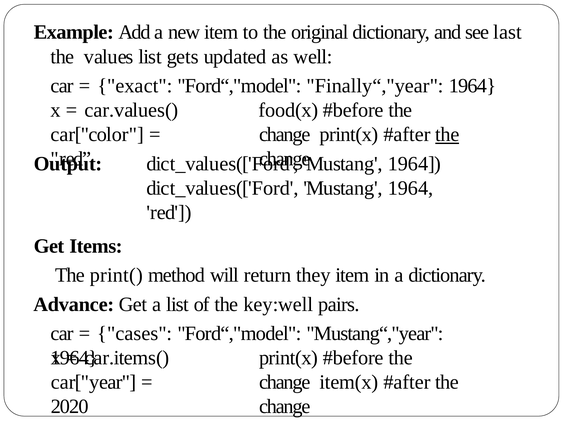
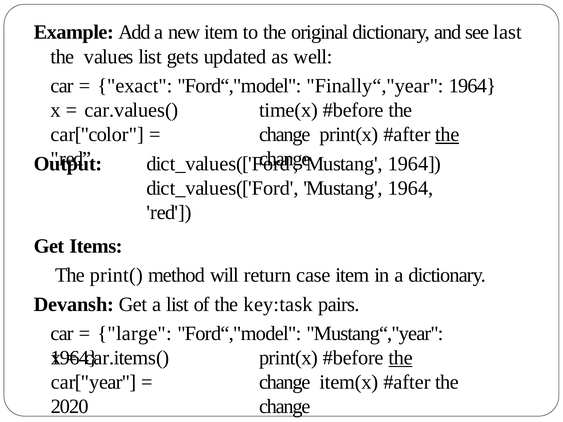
food(x: food(x -> time(x
they: they -> case
Advance: Advance -> Devansh
key:well: key:well -> key:task
cases: cases -> large
the at (401, 358) underline: none -> present
